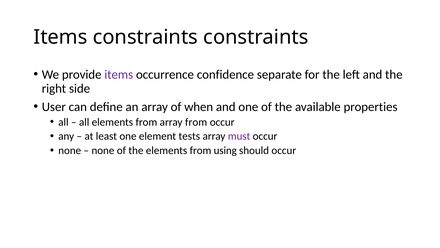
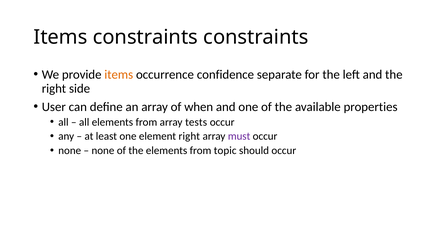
items at (119, 74) colour: purple -> orange
array from: from -> tests
element tests: tests -> right
using: using -> topic
